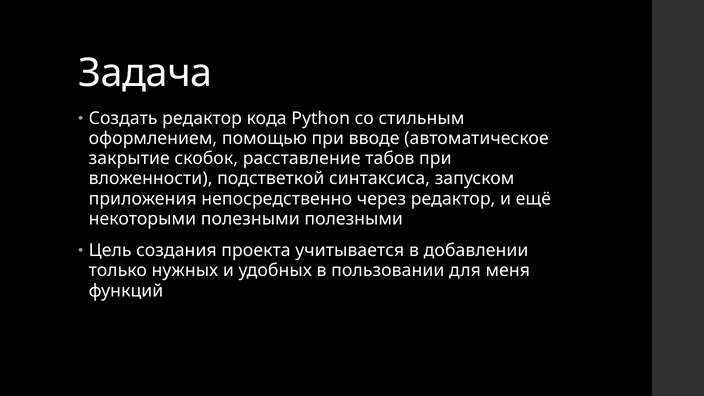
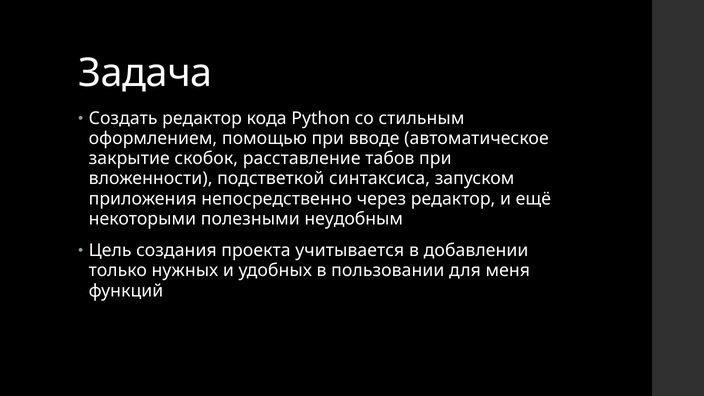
полезными полезными: полезными -> неудобным
